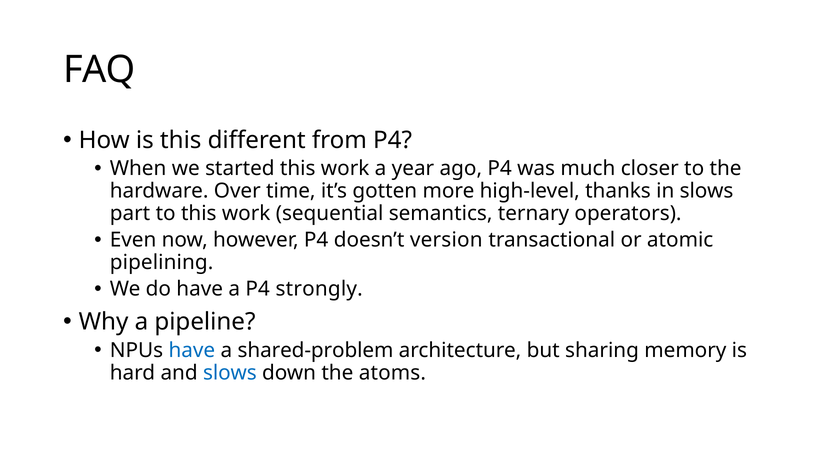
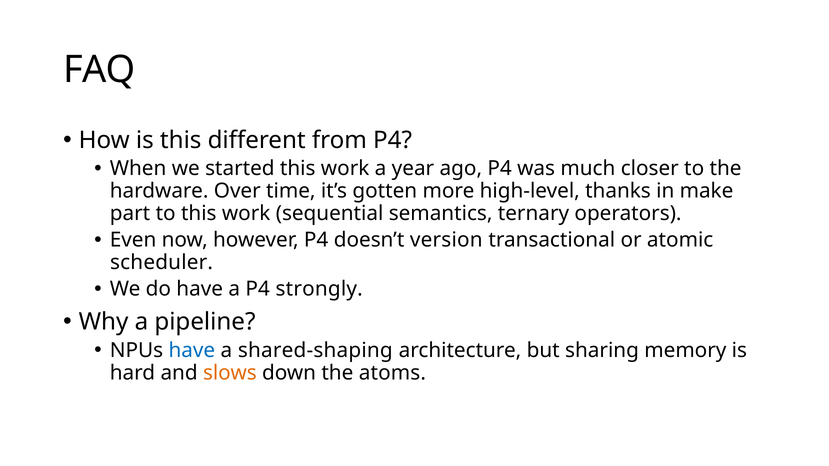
in slows: slows -> make
pipelining: pipelining -> scheduler
shared-problem: shared-problem -> shared-shaping
slows at (230, 373) colour: blue -> orange
